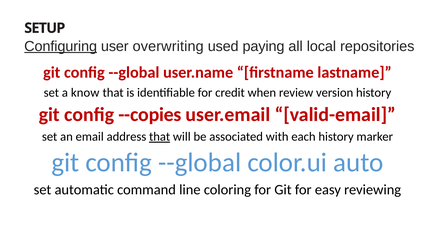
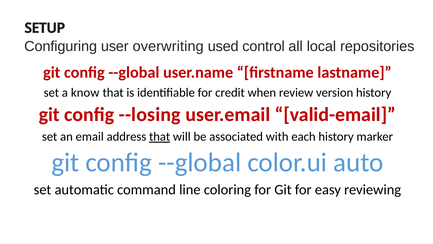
Configuring underline: present -> none
paying: paying -> control
--copies: --copies -> --losing
